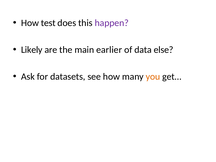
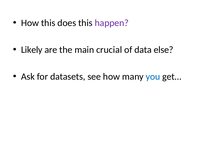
How test: test -> this
earlier: earlier -> crucial
you colour: orange -> blue
